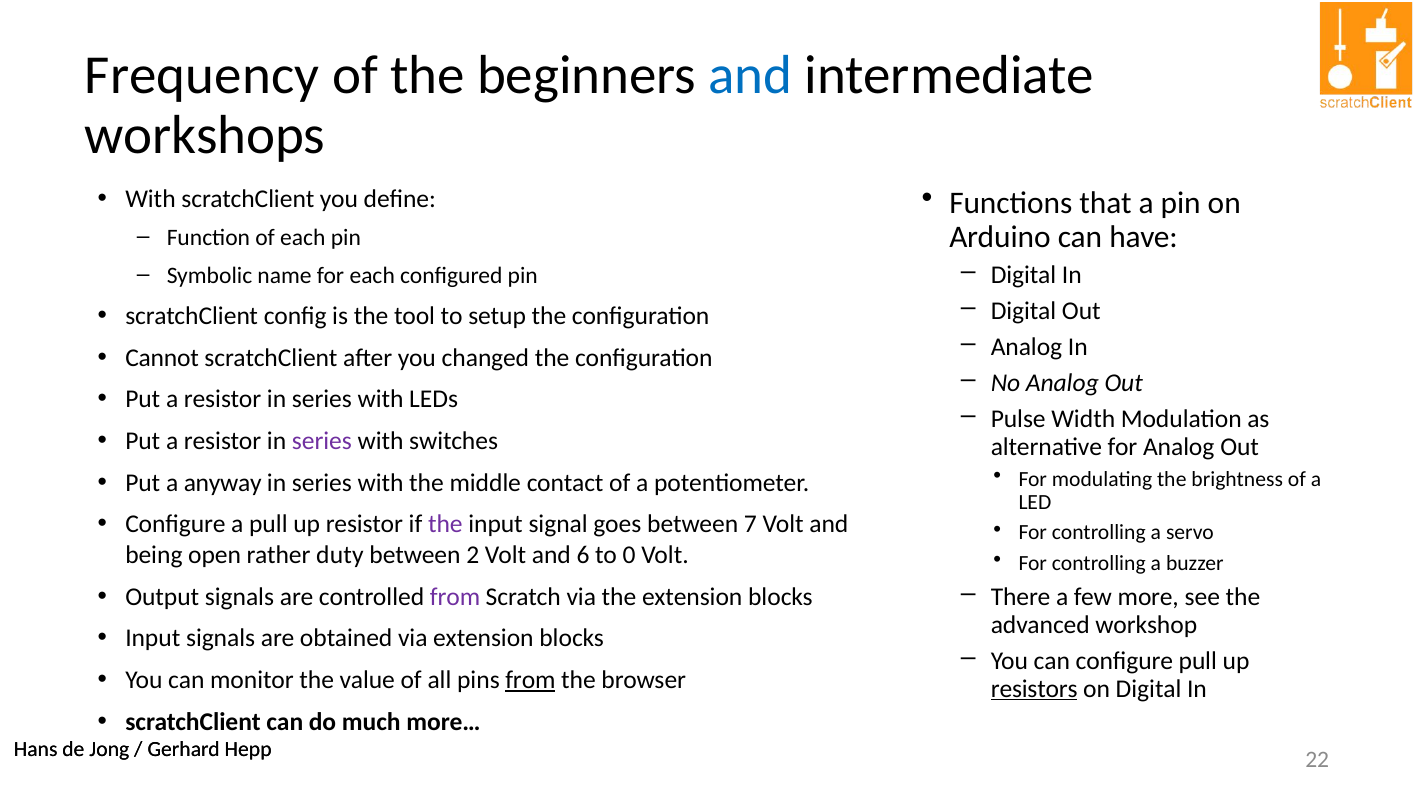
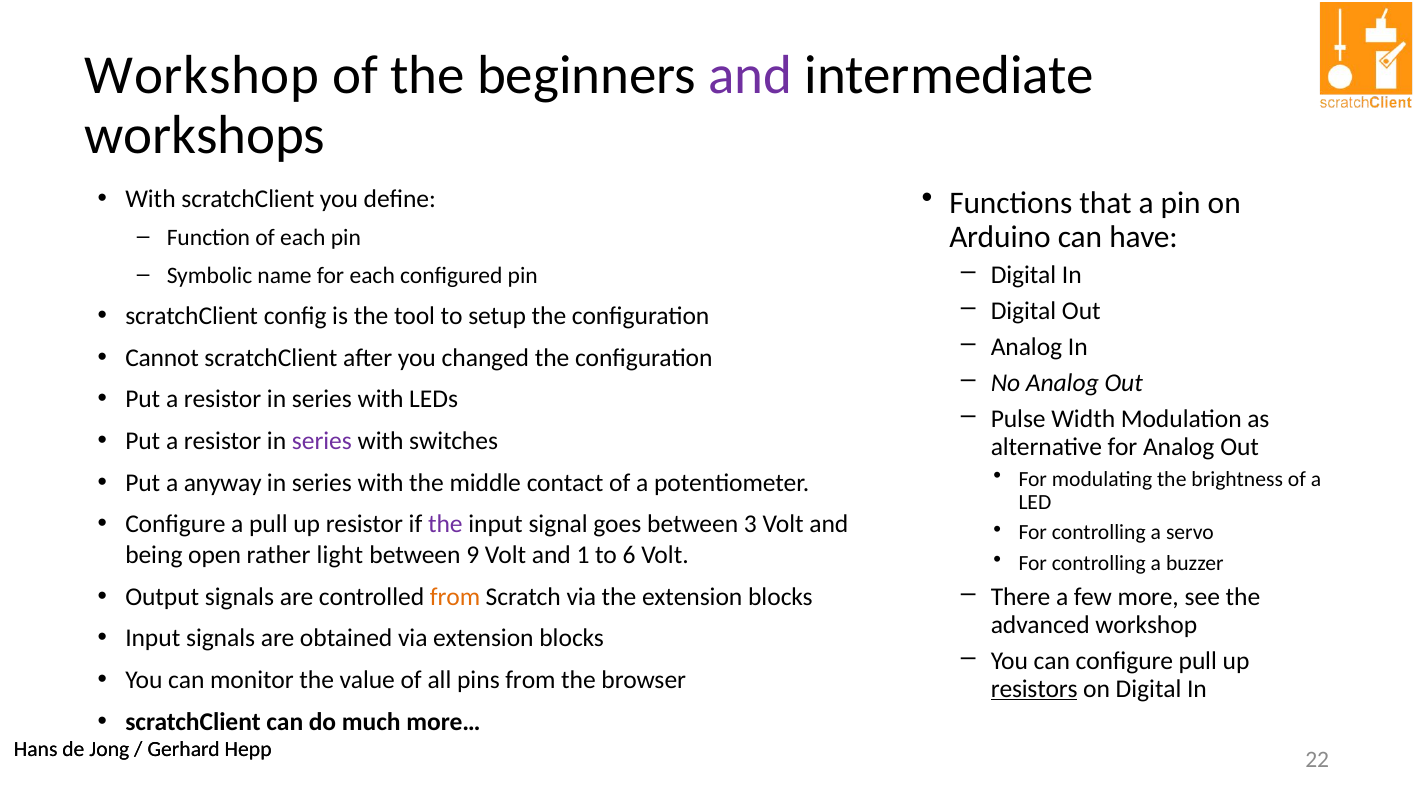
Frequency at (202, 76): Frequency -> Workshop
and at (751, 76) colour: blue -> purple
7: 7 -> 3
duty: duty -> light
2: 2 -> 9
6: 6 -> 1
0: 0 -> 6
from at (455, 597) colour: purple -> orange
from at (530, 680) underline: present -> none
